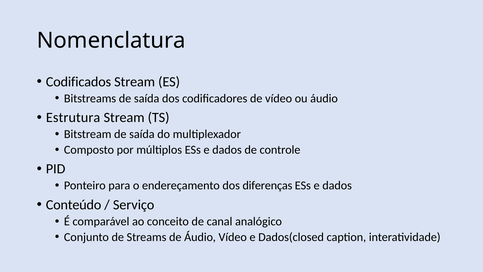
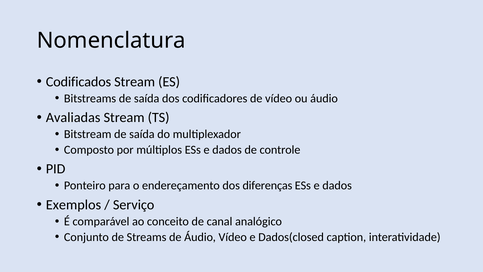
Estrutura: Estrutura -> Avaliadas
Conteúdo: Conteúdo -> Exemplos
